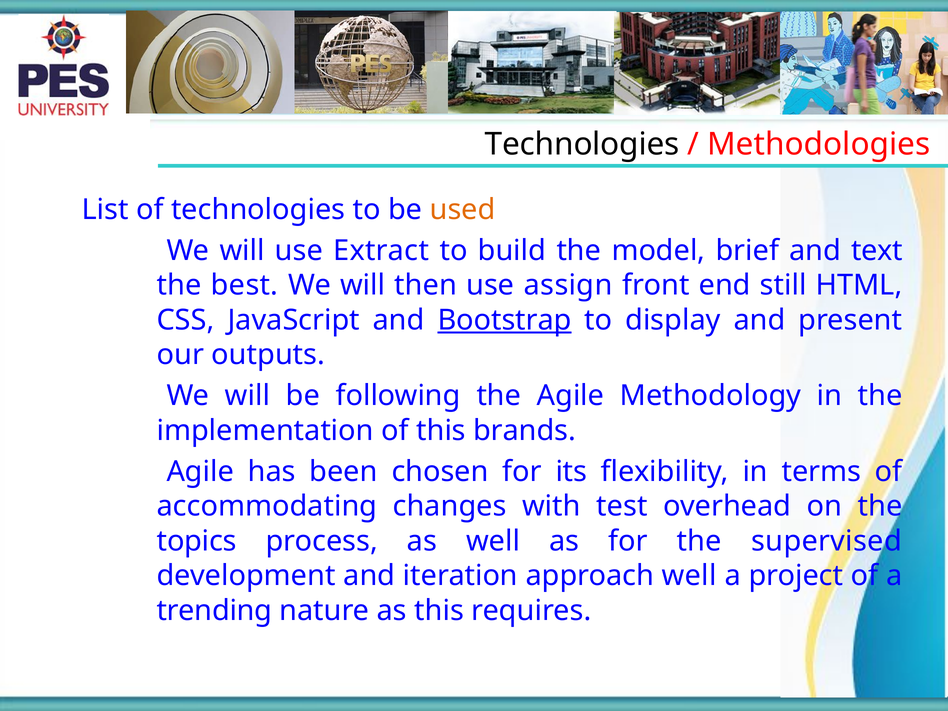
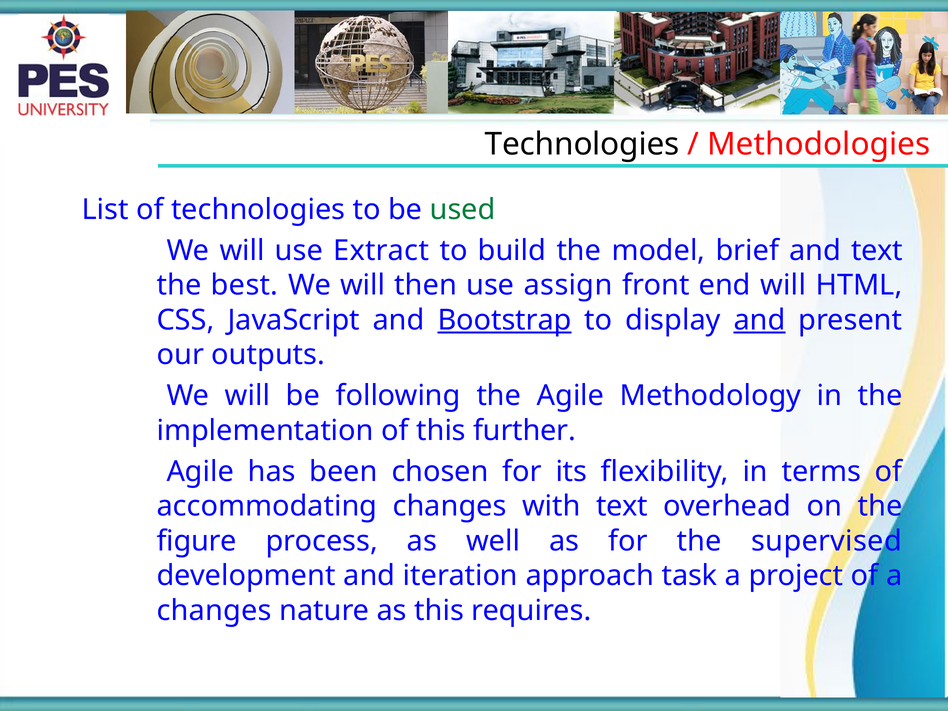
used colour: orange -> green
end still: still -> will
and at (759, 320) underline: none -> present
brands: brands -> further
with test: test -> text
topics: topics -> figure
approach well: well -> task
trending at (214, 611): trending -> changes
